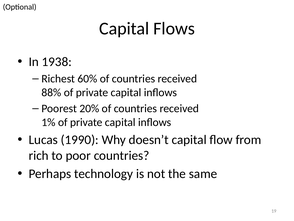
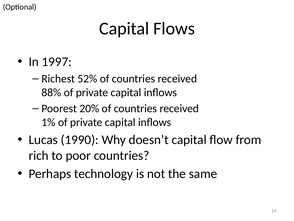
1938: 1938 -> 1997
60%: 60% -> 52%
